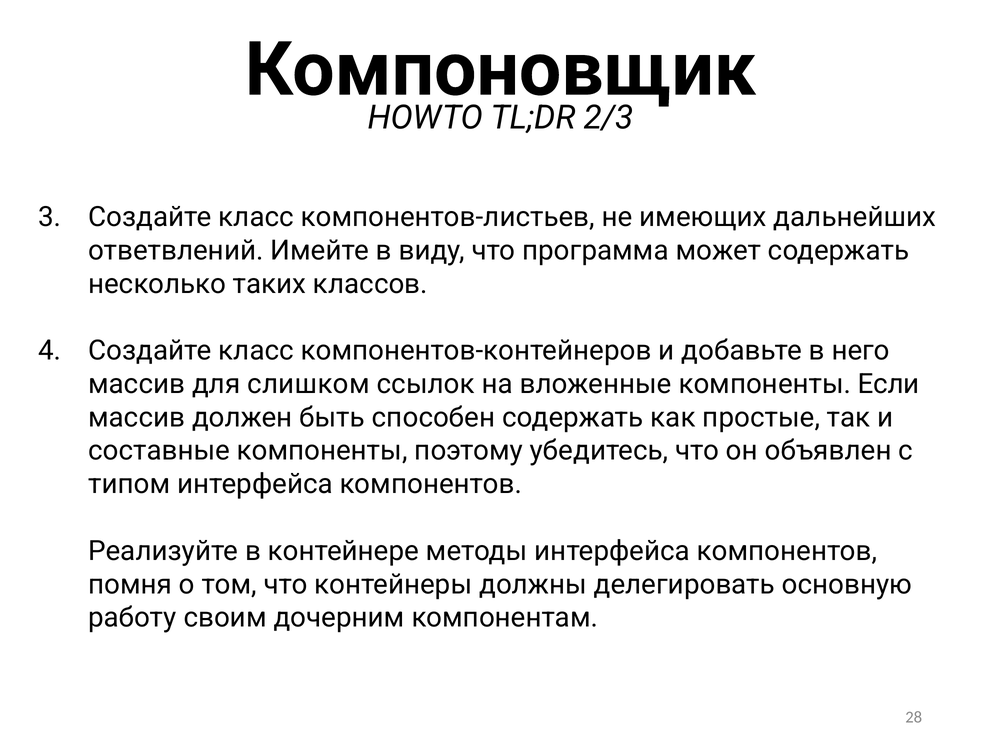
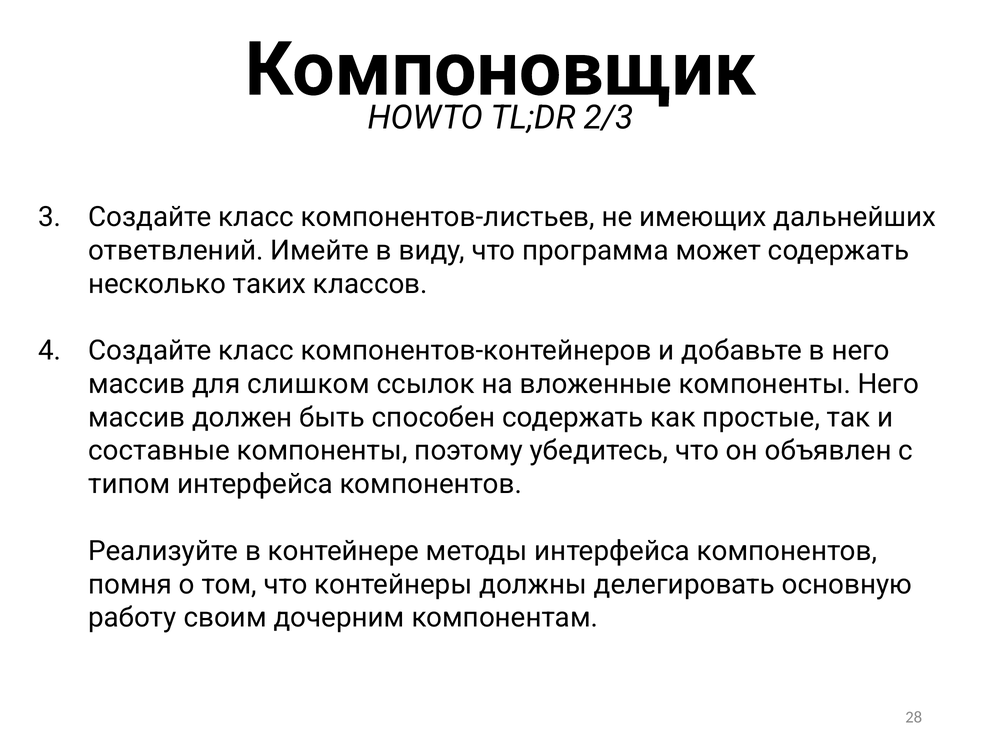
компоненты Если: Если -> Него
